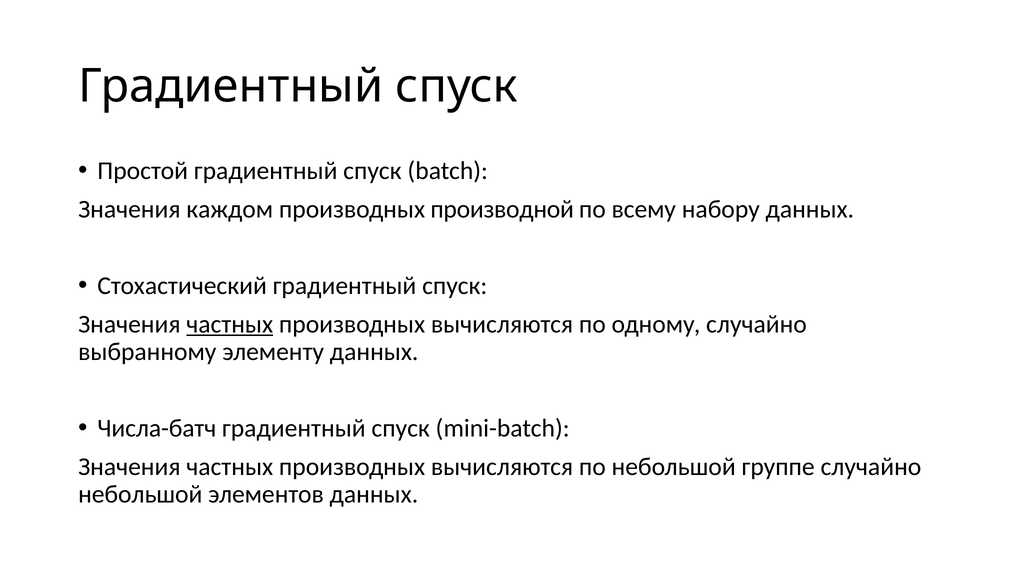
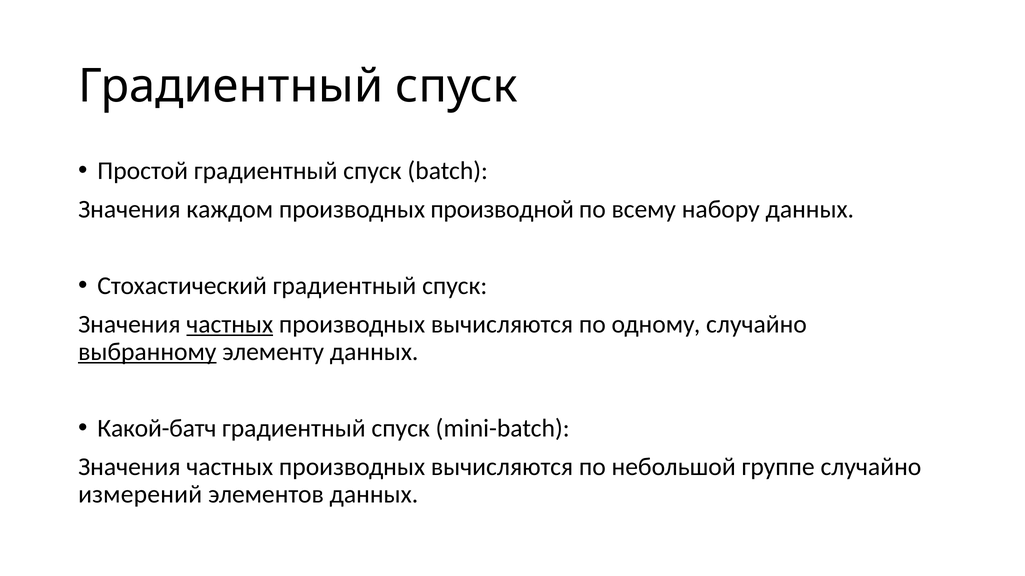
выбранному underline: none -> present
Числа-батч: Числа-батч -> Какой-батч
небольшой at (140, 495): небольшой -> измерений
